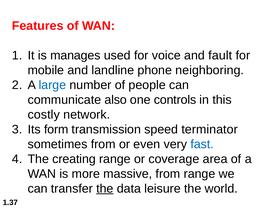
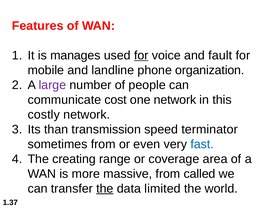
for at (141, 56) underline: none -> present
neighboring: neighboring -> organization
large colour: blue -> purple
also: also -> cost
one controls: controls -> network
form: form -> than
from range: range -> called
leisure: leisure -> limited
